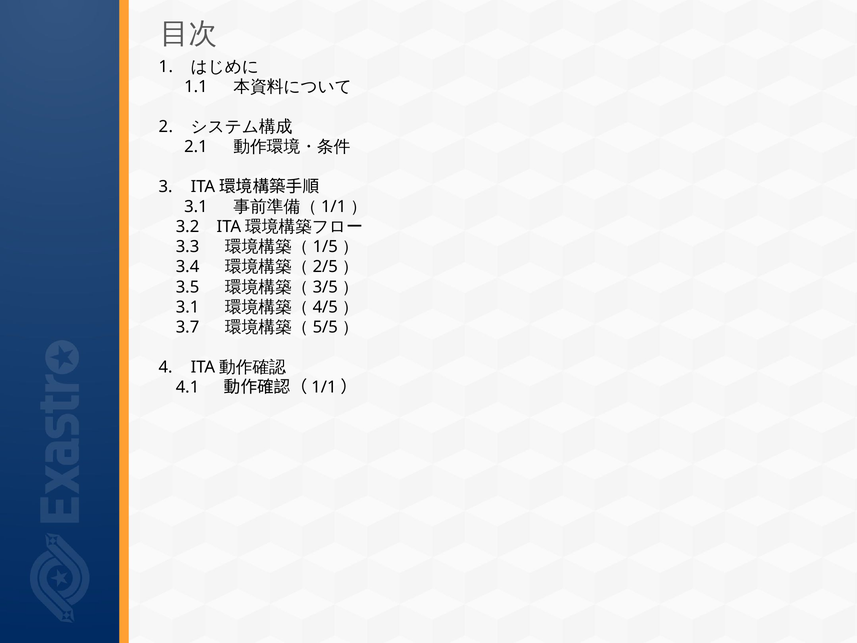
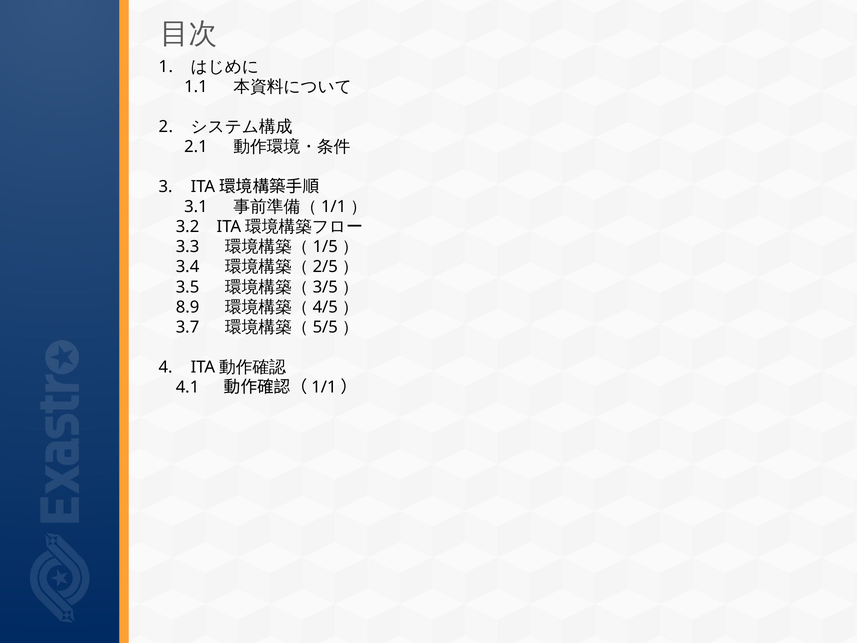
3.1 at (188, 307): 3.1 -> 8.9
